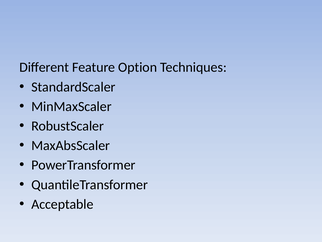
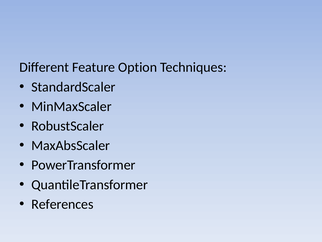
Acceptable: Acceptable -> References
